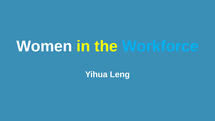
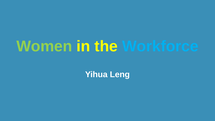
Women colour: white -> light green
